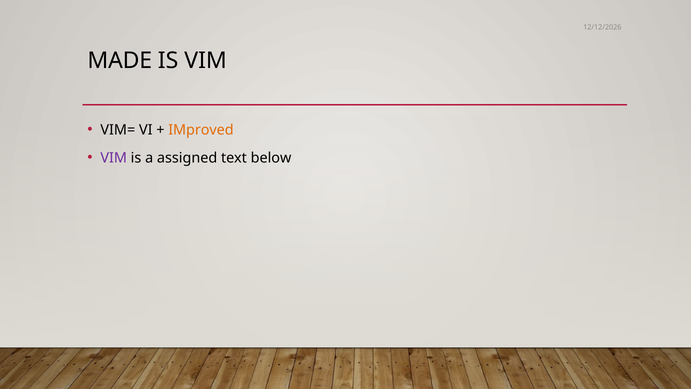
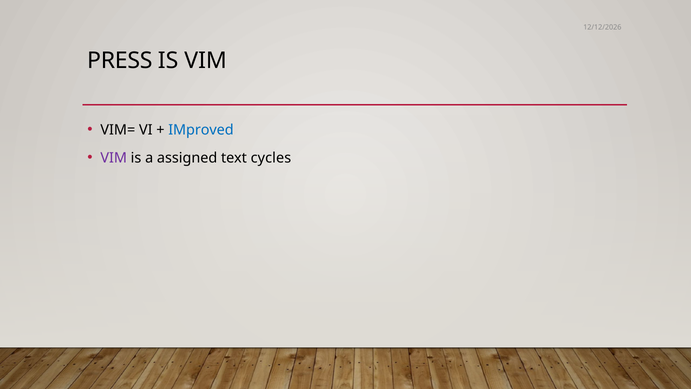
MADE: MADE -> PRESS
IMproved colour: orange -> blue
below: below -> cycles
